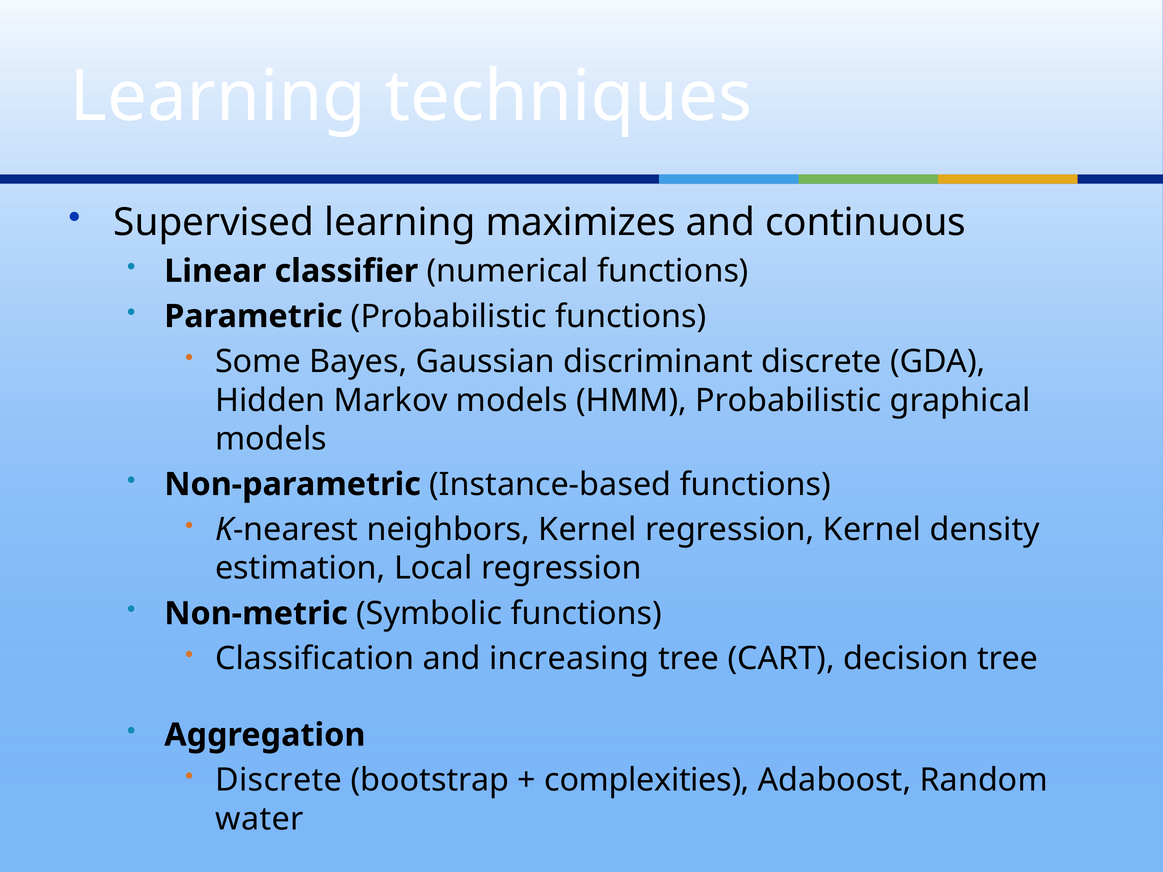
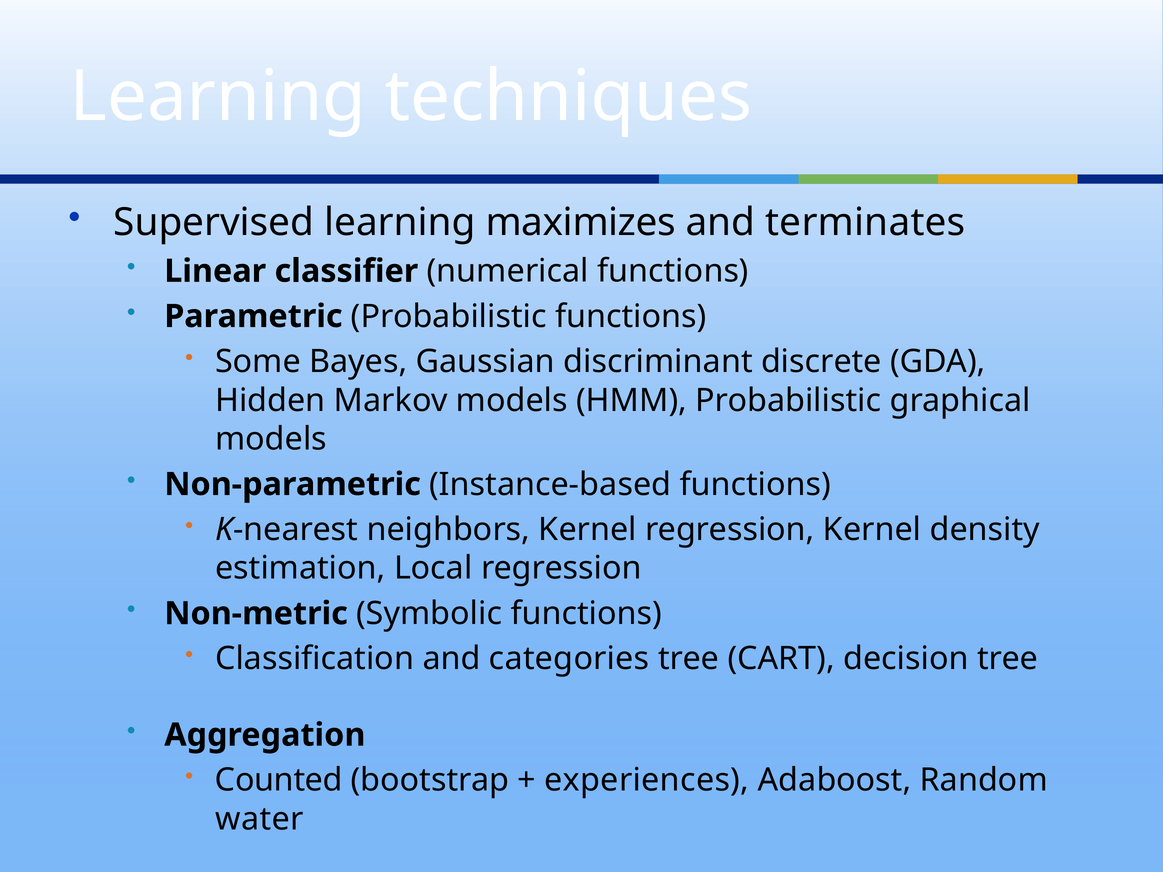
continuous: continuous -> terminates
increasing: increasing -> categories
Discrete at (279, 780): Discrete -> Counted
complexities: complexities -> experiences
